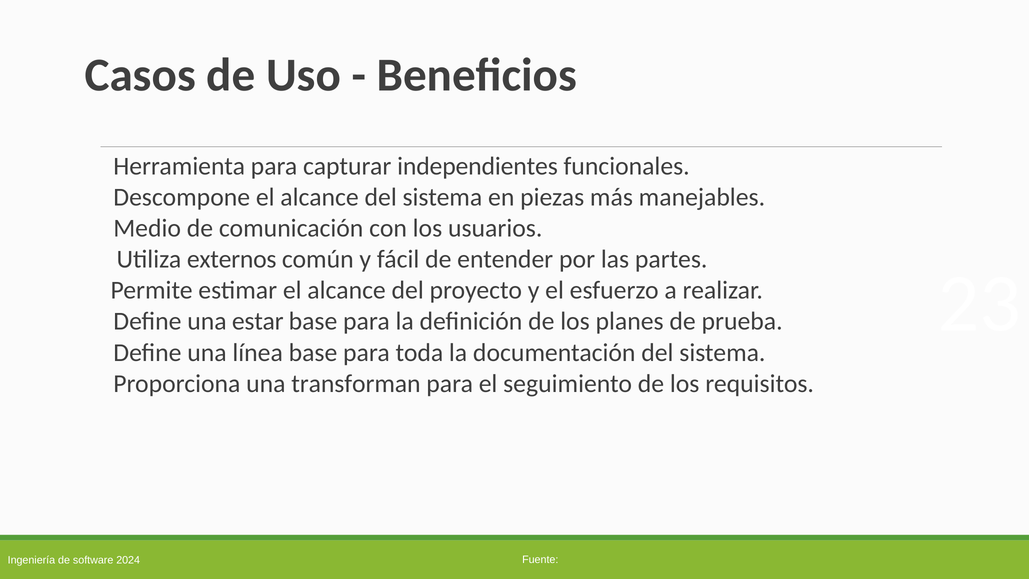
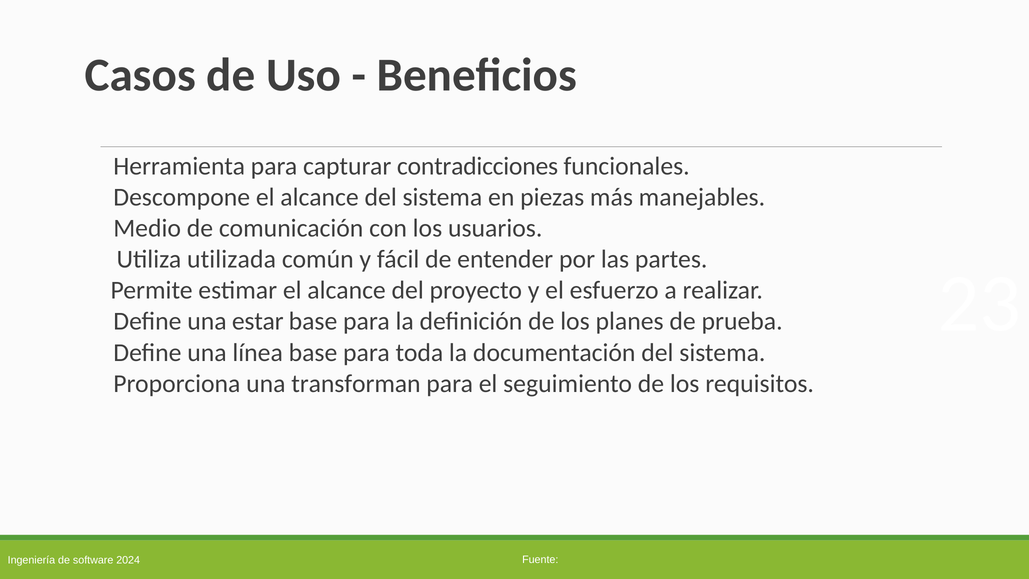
independientes: independientes -> contradicciones
externos: externos -> utilizada
